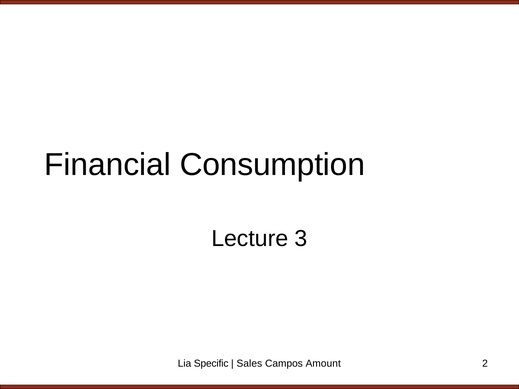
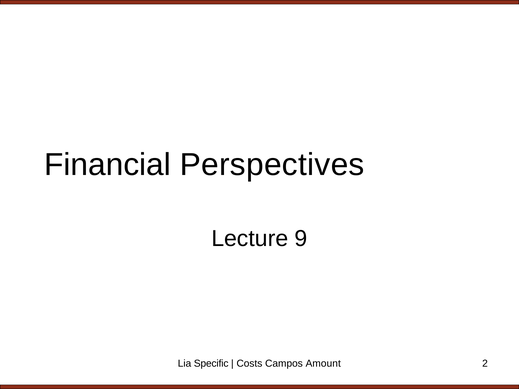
Consumption: Consumption -> Perspectives
3: 3 -> 9
Sales: Sales -> Costs
